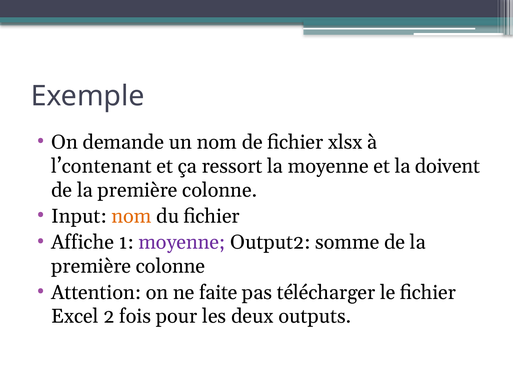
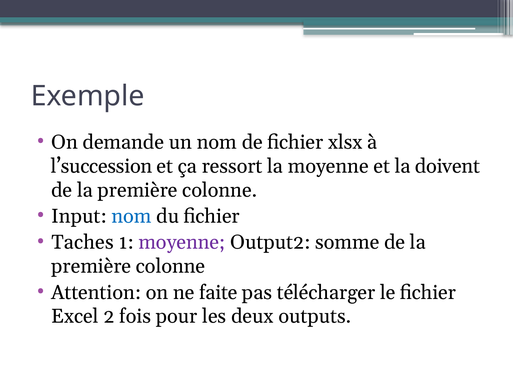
l’contenant: l’contenant -> l’succession
nom at (131, 216) colour: orange -> blue
Affiche: Affiche -> Taches
